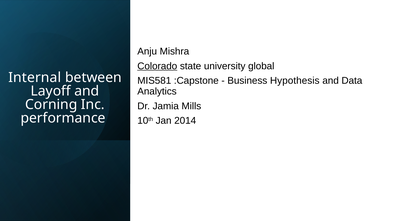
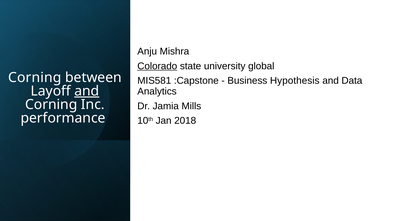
Internal at (35, 77): Internal -> Corning
and at (87, 91) underline: none -> present
2014: 2014 -> 2018
